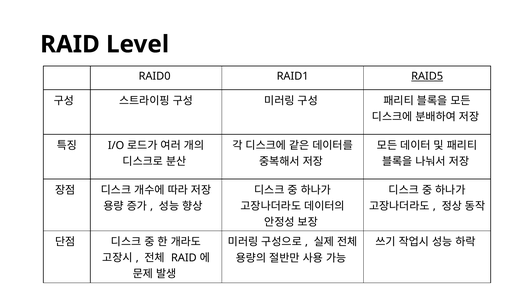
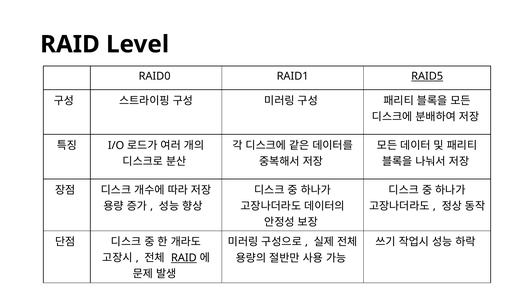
RAID at (184, 257) underline: none -> present
